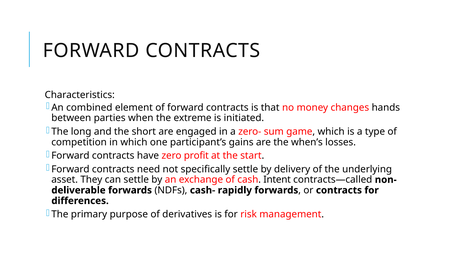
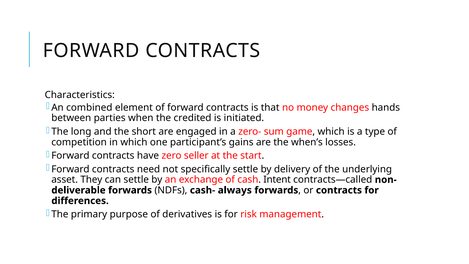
extreme: extreme -> credited
profit: profit -> seller
rapidly: rapidly -> always
